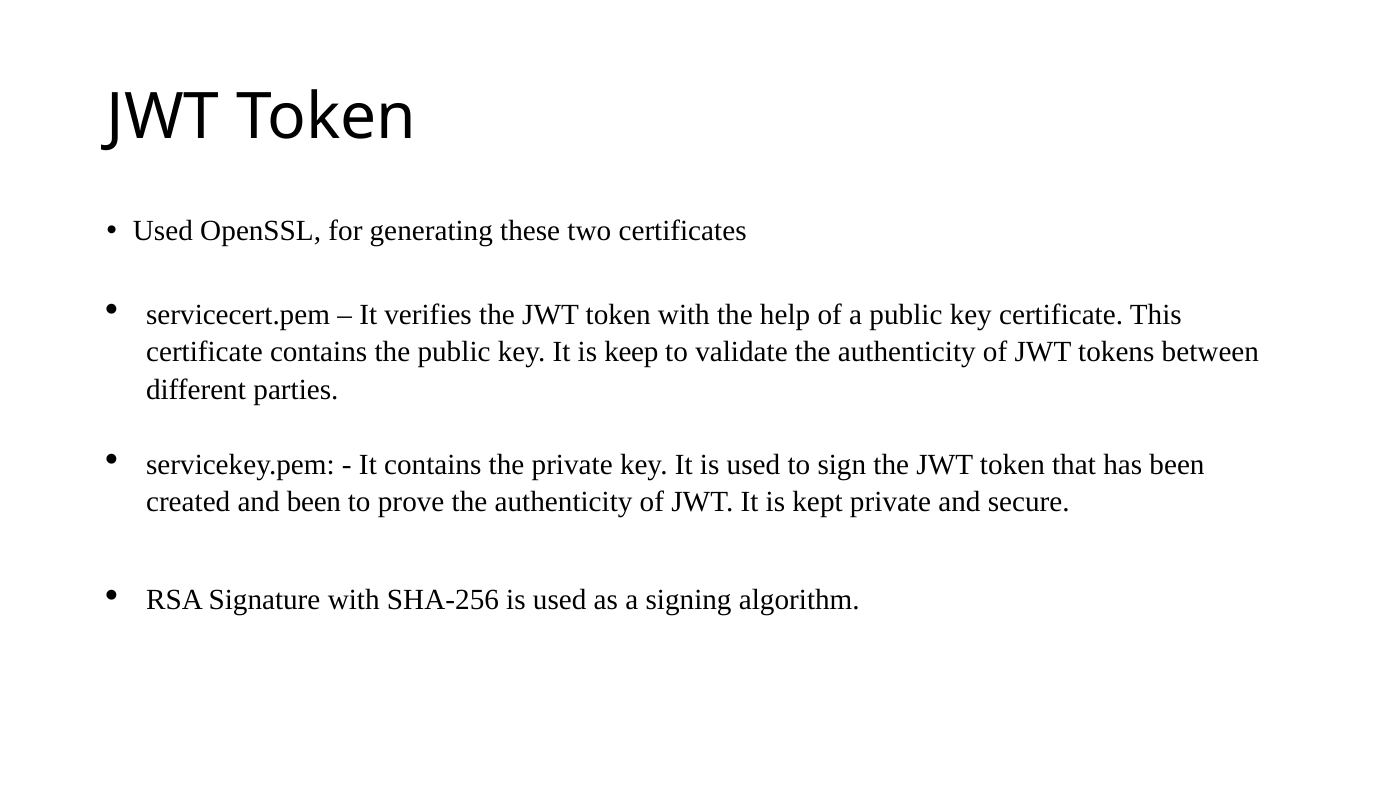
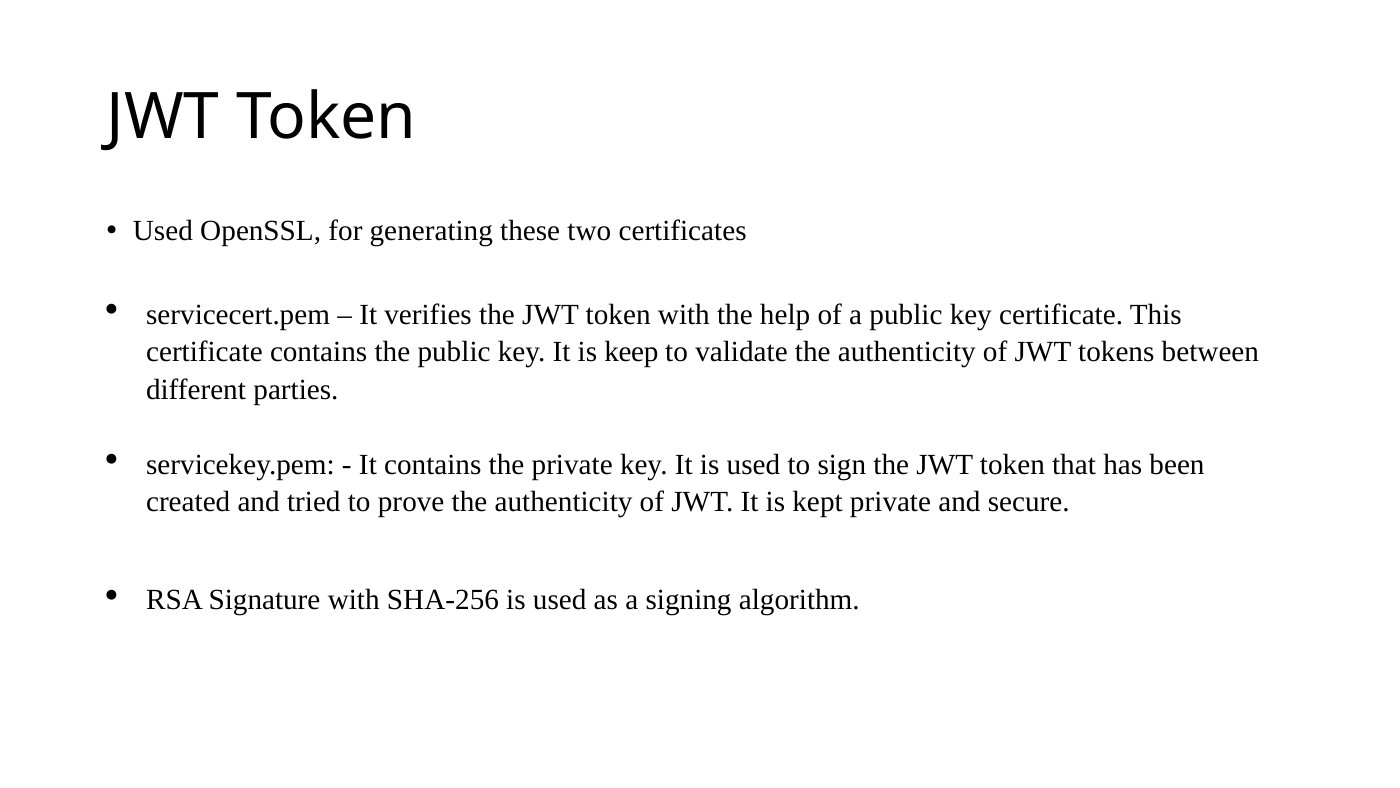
and been: been -> tried
